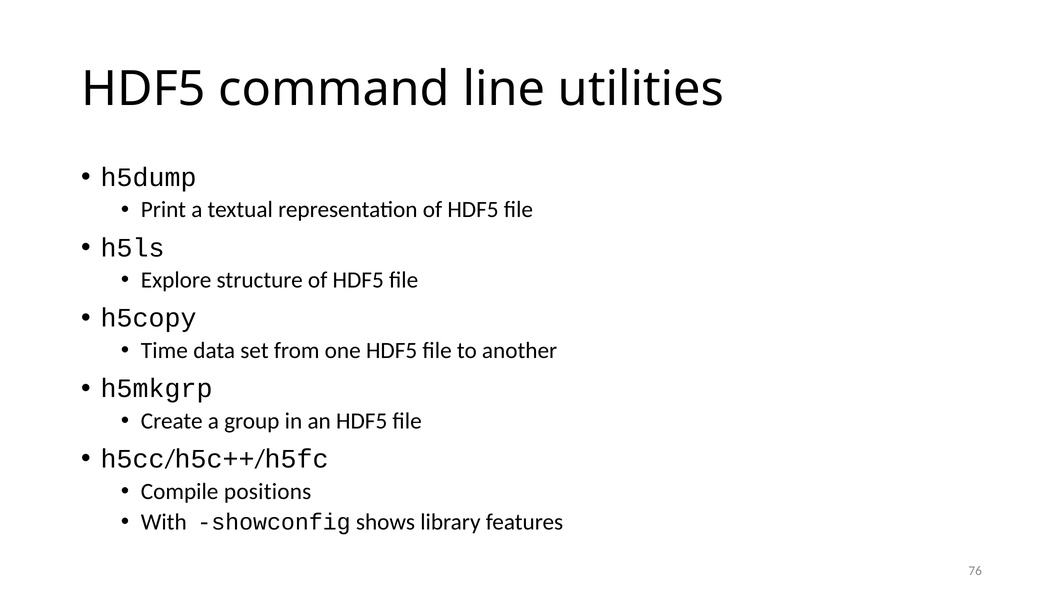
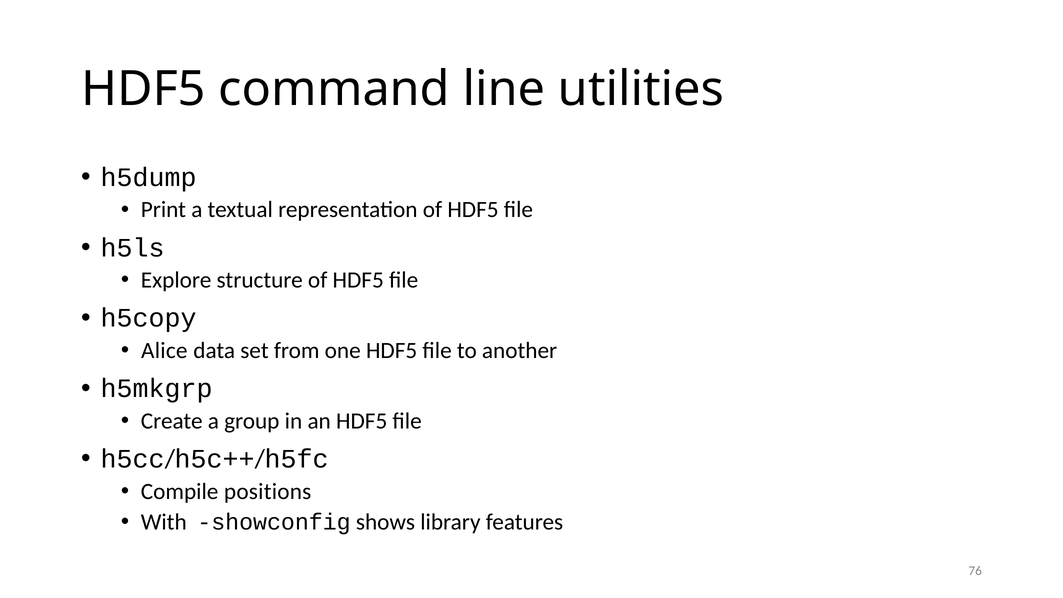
Time: Time -> Alice
